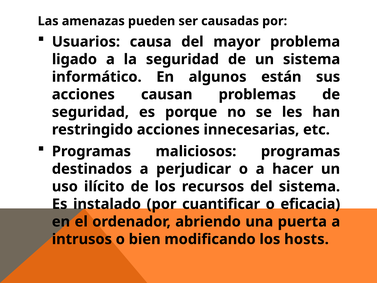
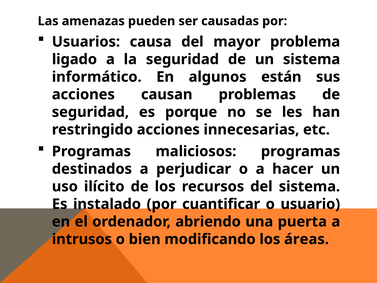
eficacia: eficacia -> usuario
hosts: hosts -> áreas
